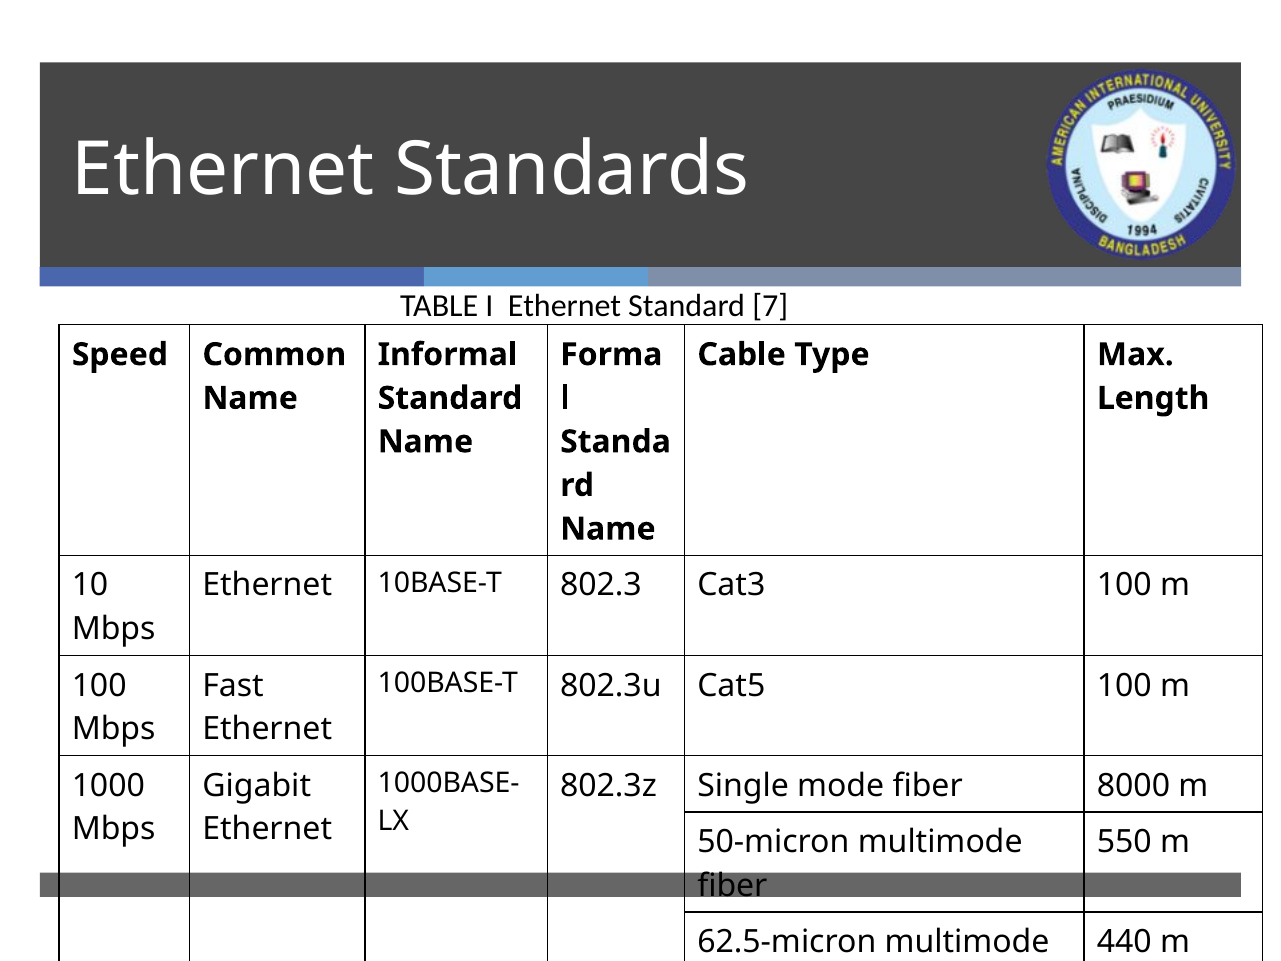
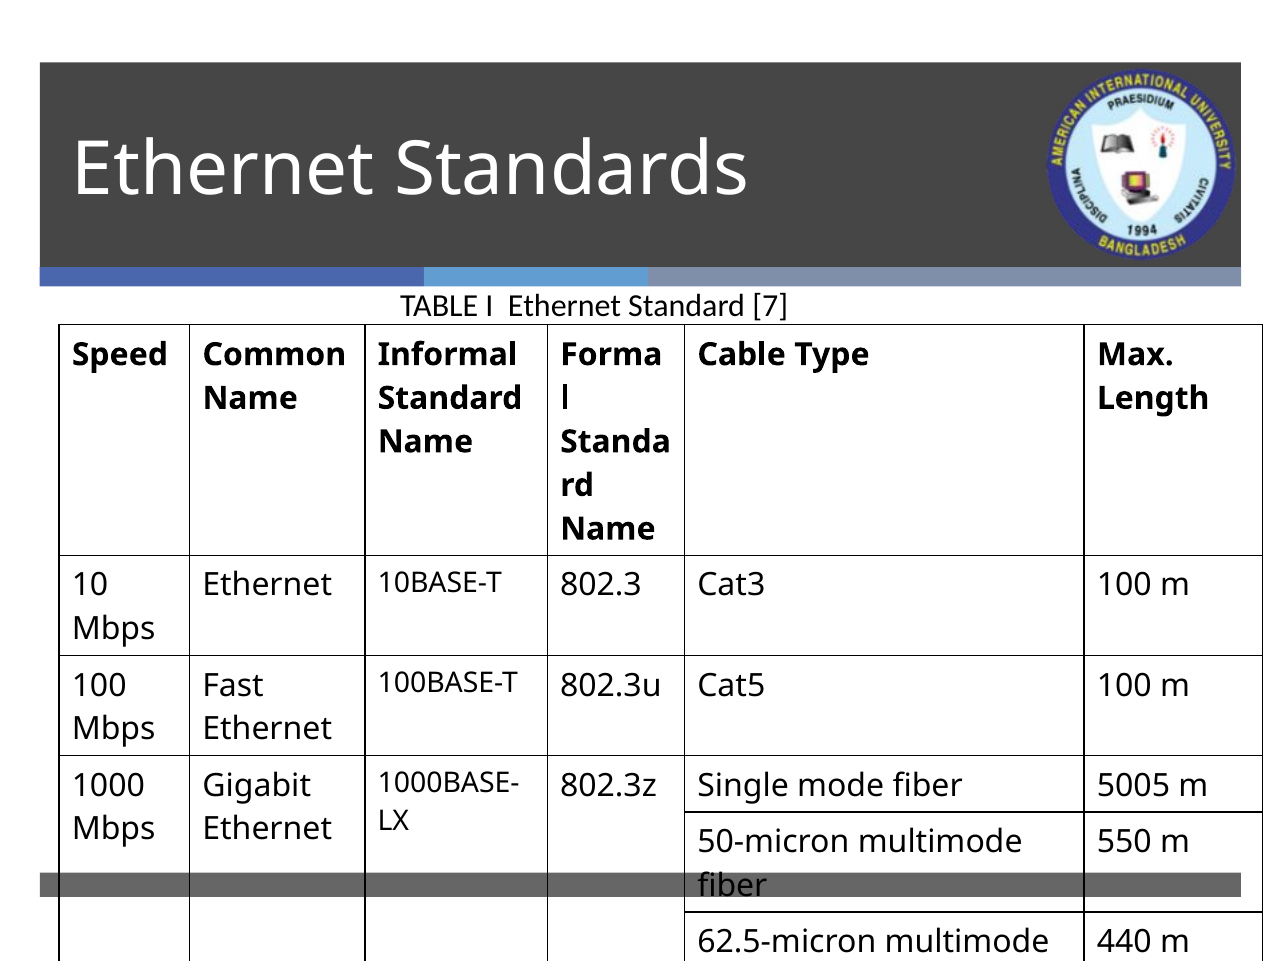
8000: 8000 -> 5005
